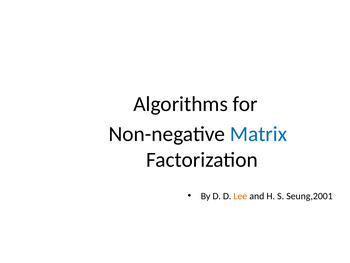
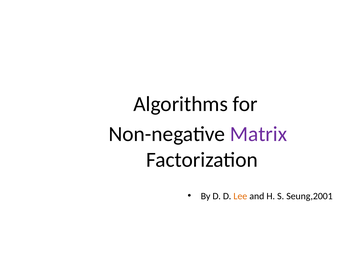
Matrix colour: blue -> purple
